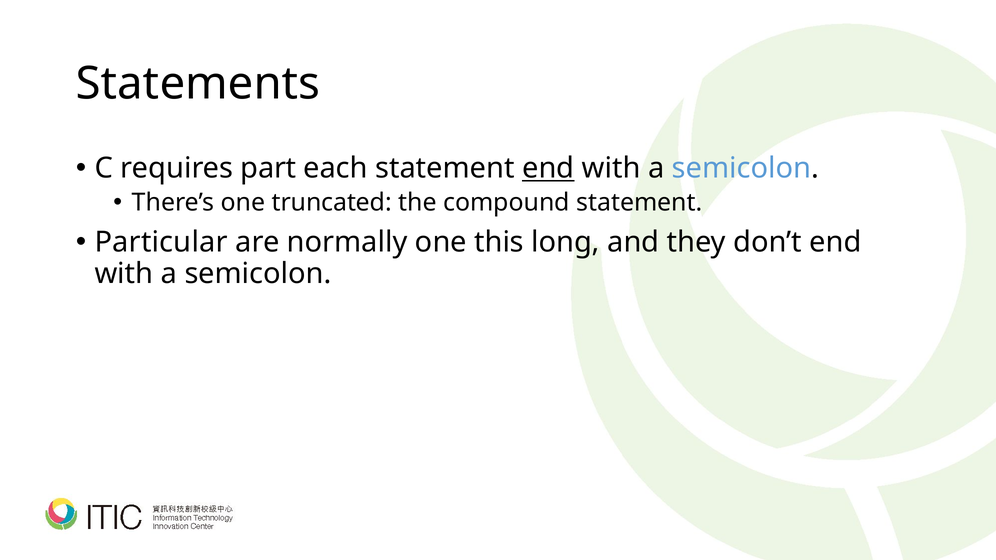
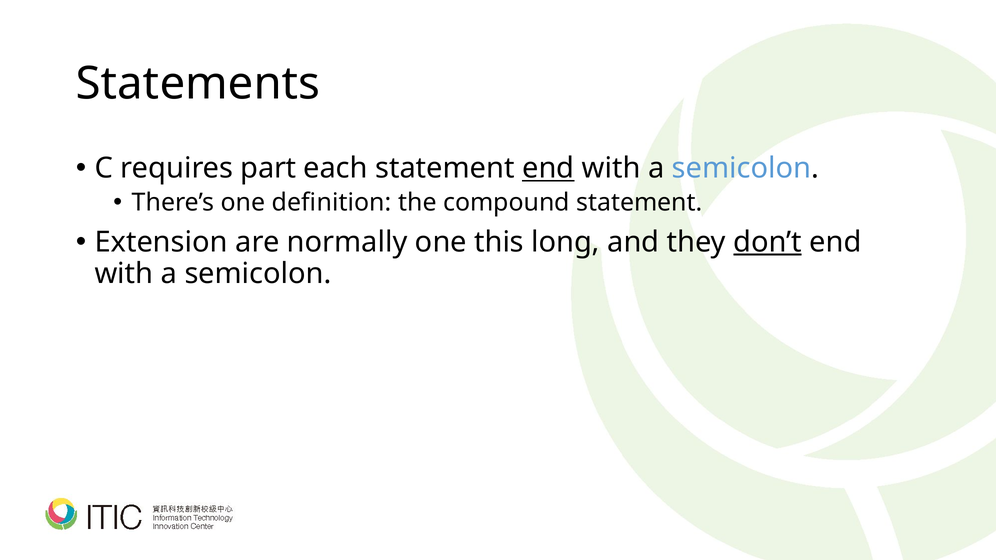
truncated: truncated -> definition
Particular: Particular -> Extension
don’t underline: none -> present
